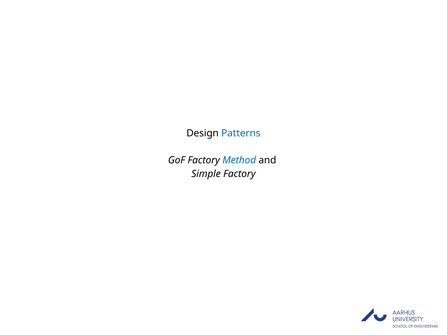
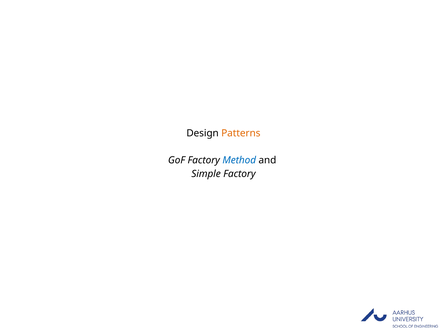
Patterns colour: blue -> orange
